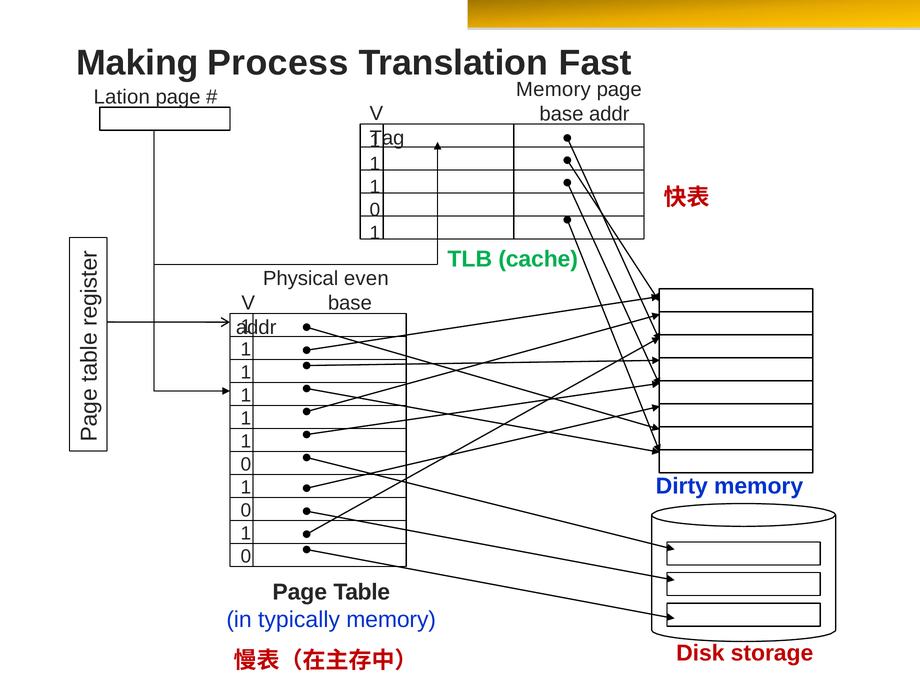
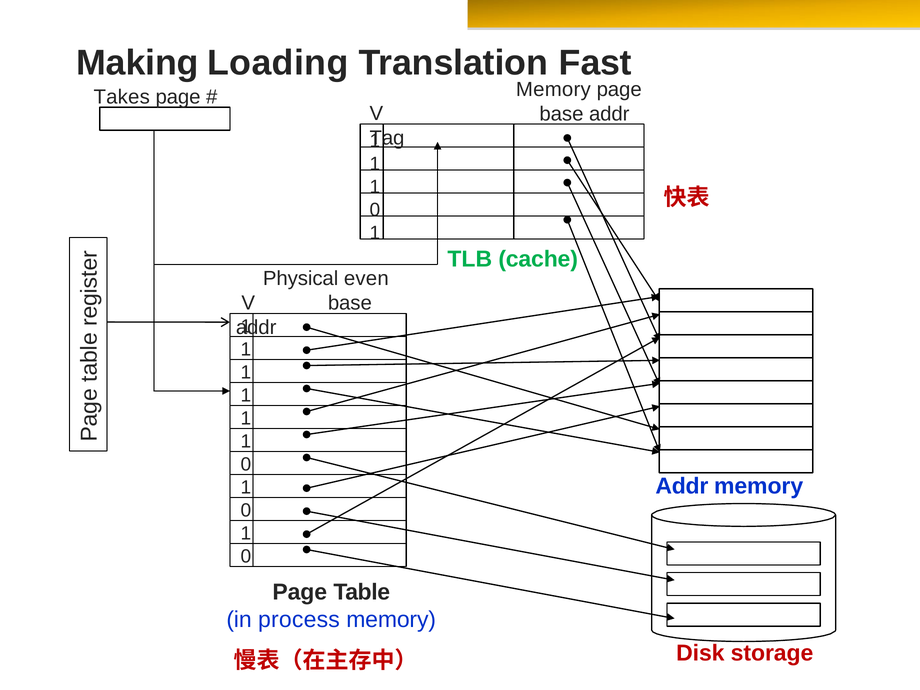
Process: Process -> Loading
Lation: Lation -> Takes
Dirty at (682, 486): Dirty -> Addr
typically: typically -> process
